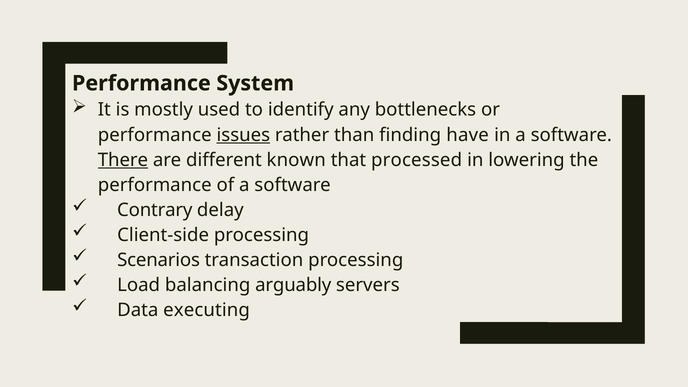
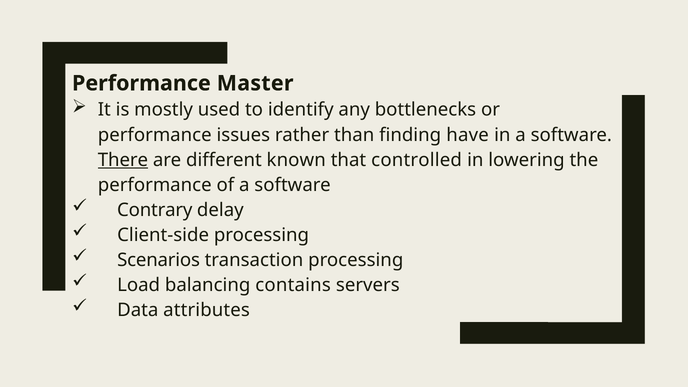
System: System -> Master
issues underline: present -> none
processed: processed -> controlled
arguably: arguably -> contains
executing: executing -> attributes
